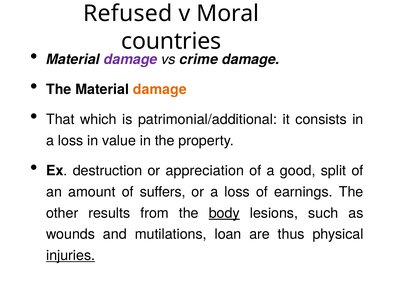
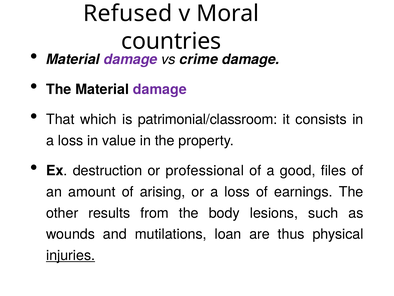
damage at (160, 89) colour: orange -> purple
patrimonial/additional: patrimonial/additional -> patrimonial/classroom
appreciation: appreciation -> professional
split: split -> files
suffers: suffers -> arising
body underline: present -> none
